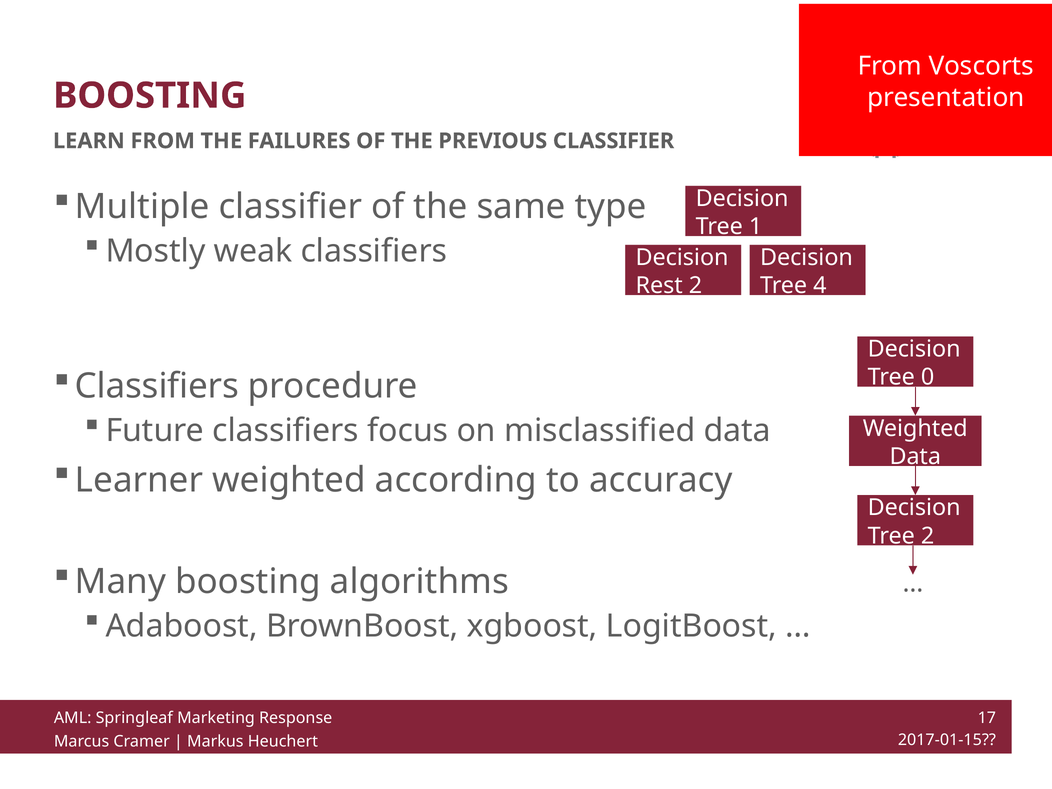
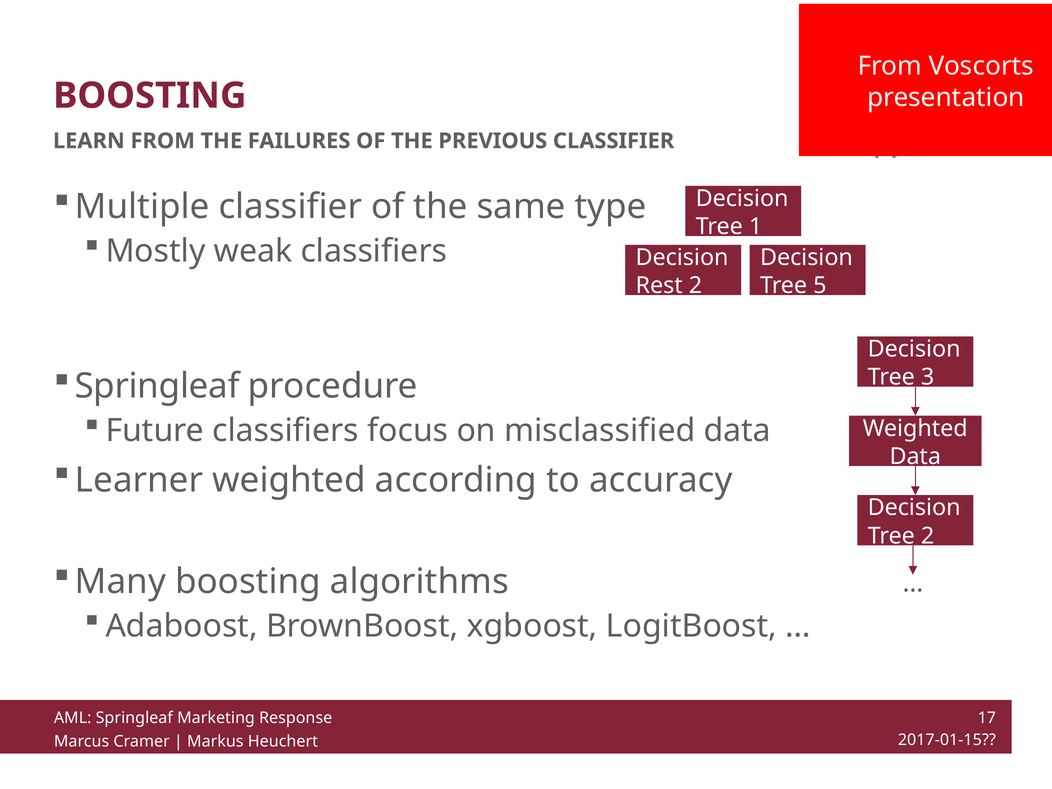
4: 4 -> 5
Classifiers at (157, 386): Classifiers -> Springleaf
0: 0 -> 3
